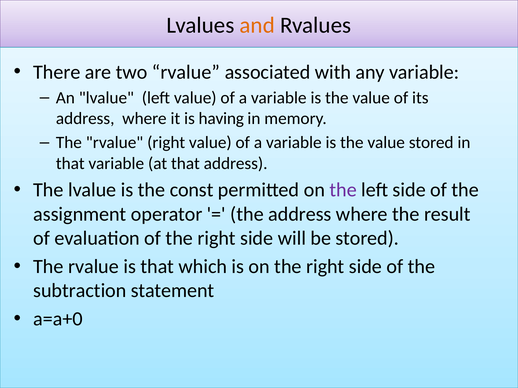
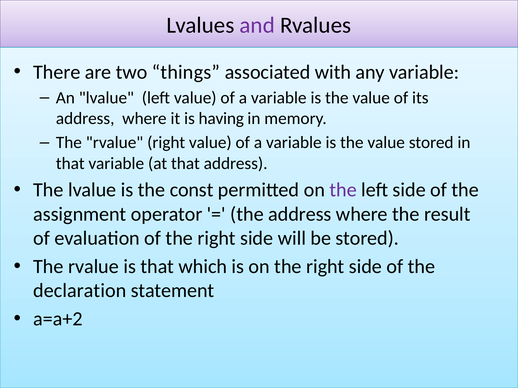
and colour: orange -> purple
two rvalue: rvalue -> things
subtraction: subtraction -> declaration
a=a+0: a=a+0 -> a=a+2
